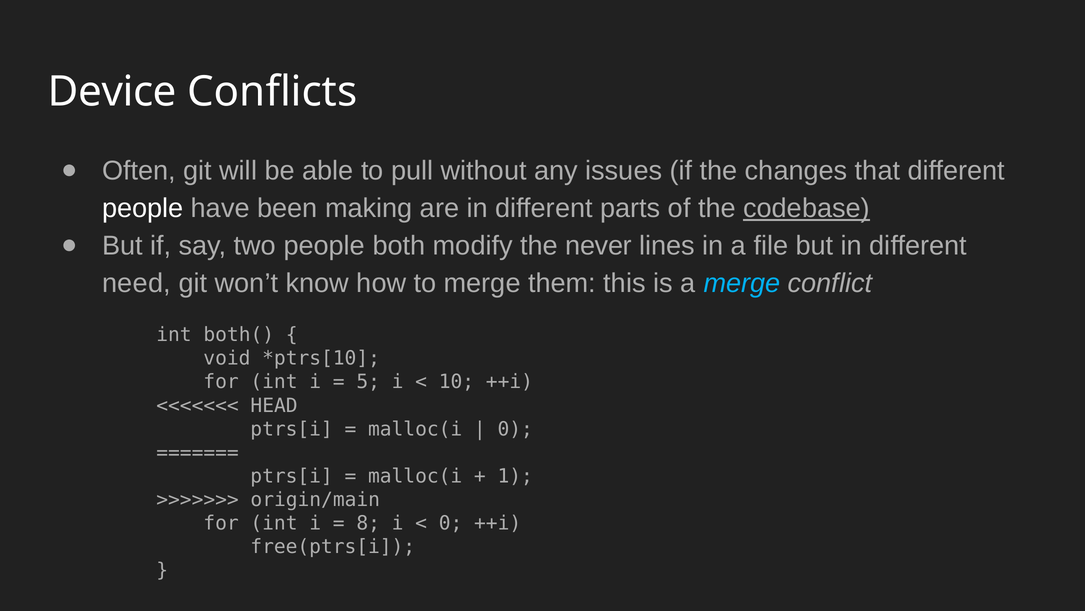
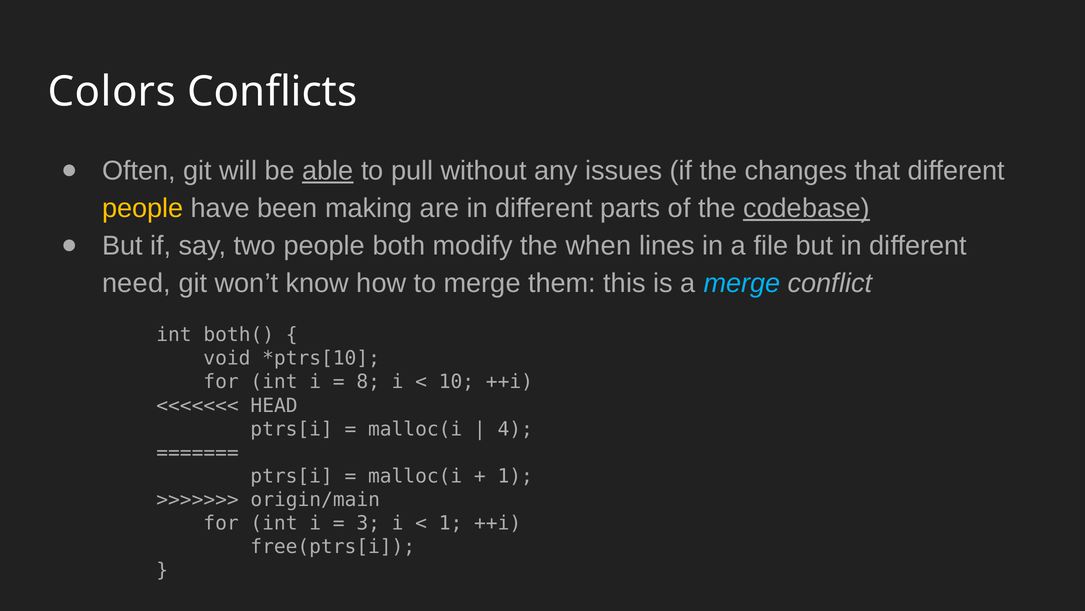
Device: Device -> Colors
able underline: none -> present
people at (143, 208) colour: white -> yellow
never: never -> when
5: 5 -> 8
0 at (515, 429): 0 -> 4
8: 8 -> 3
0 at (451, 523): 0 -> 1
